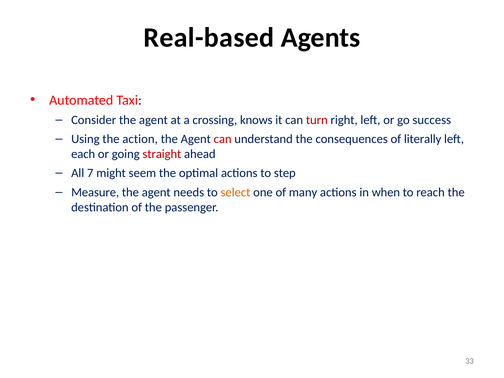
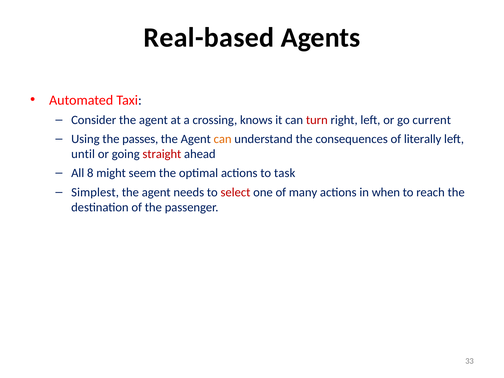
success: success -> current
action: action -> passes
can at (223, 139) colour: red -> orange
each: each -> until
7: 7 -> 8
step: step -> task
Measure: Measure -> Simplest
select colour: orange -> red
